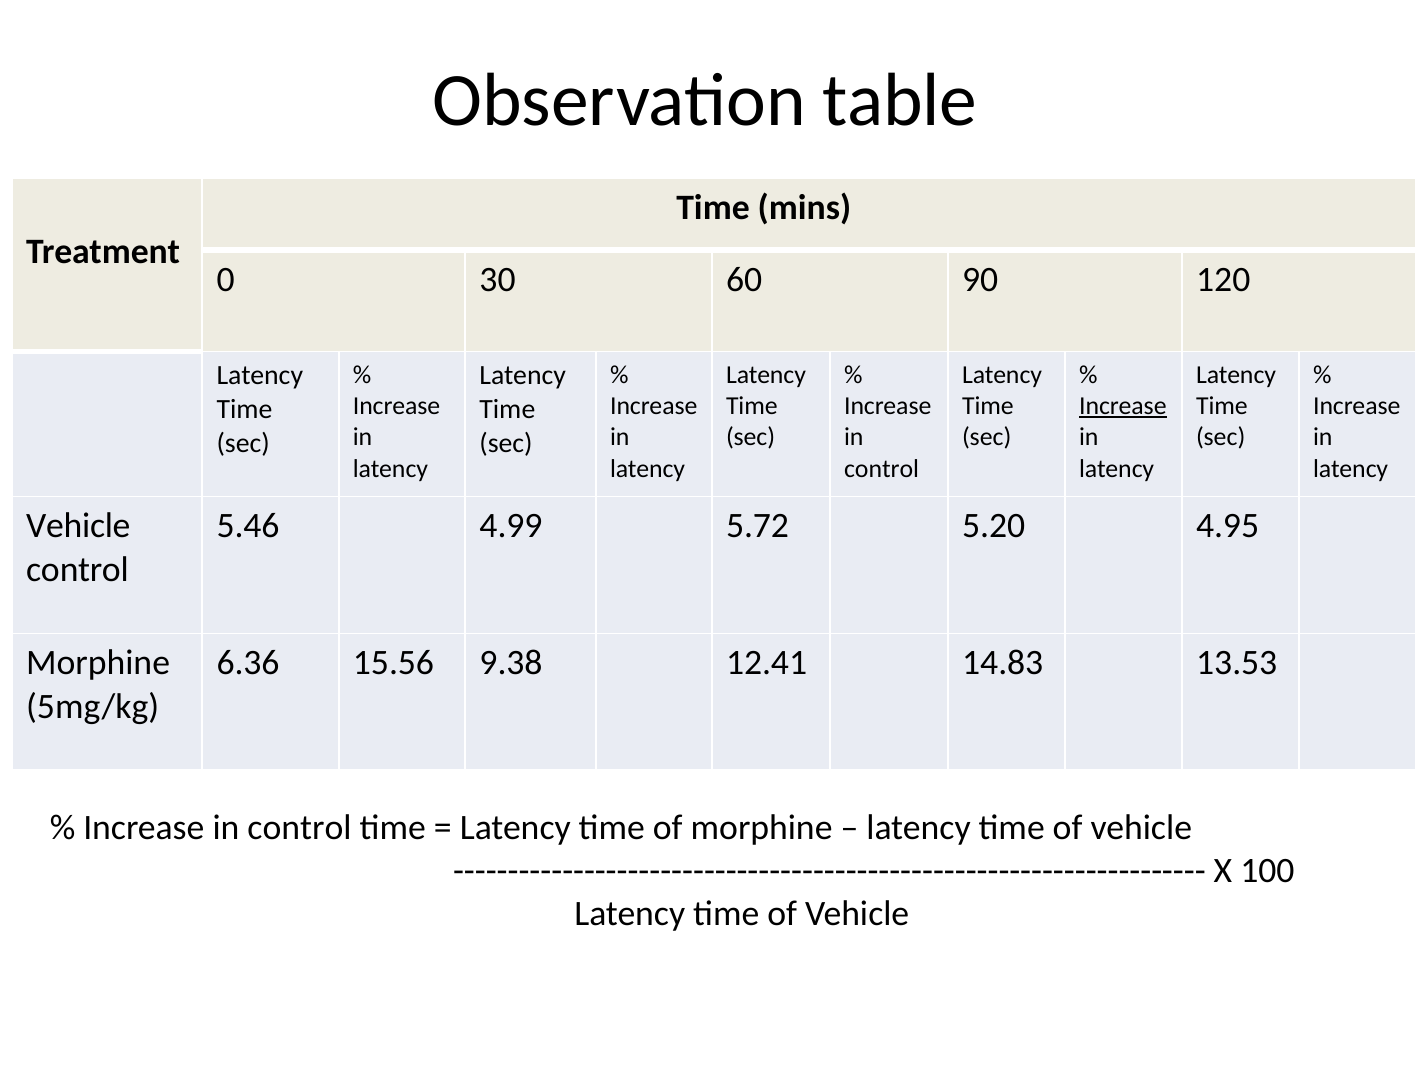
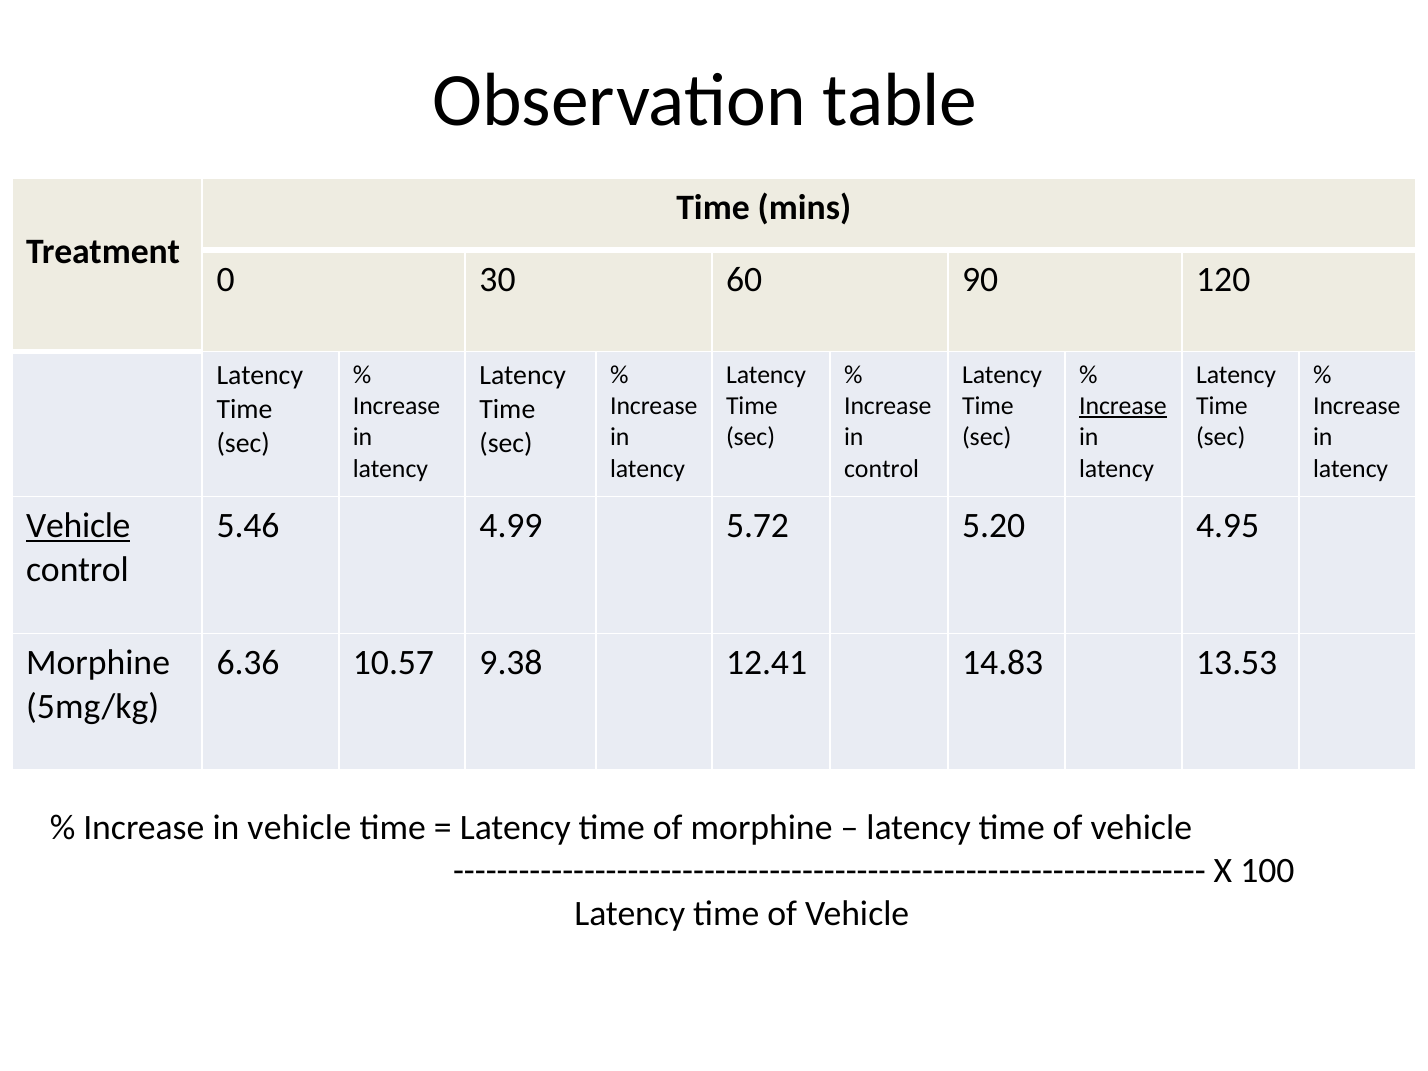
Vehicle at (78, 526) underline: none -> present
15.56: 15.56 -> 10.57
control at (300, 828): control -> vehicle
